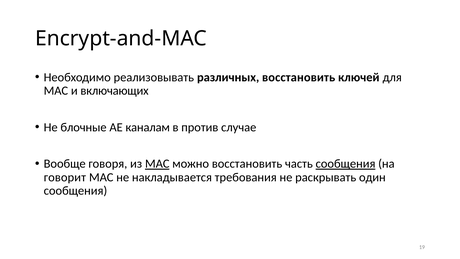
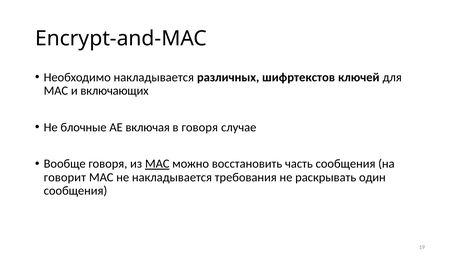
Необходимо реализовывать: реализовывать -> накладывается
различных восстановить: восстановить -> шифртекстов
каналам: каналам -> включая
в против: против -> говоря
сообщения at (346, 164) underline: present -> none
